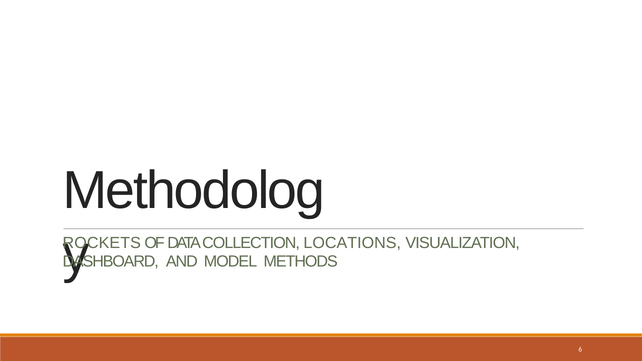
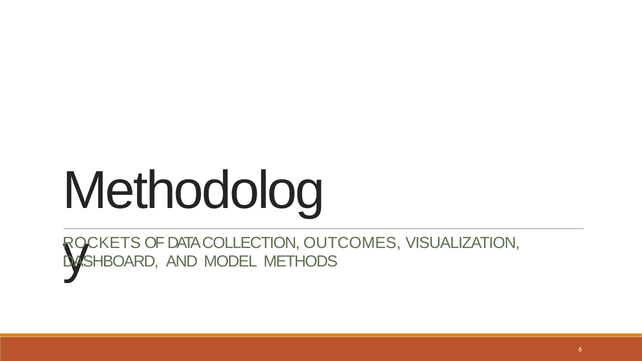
LOCATIONS: LOCATIONS -> OUTCOMES
